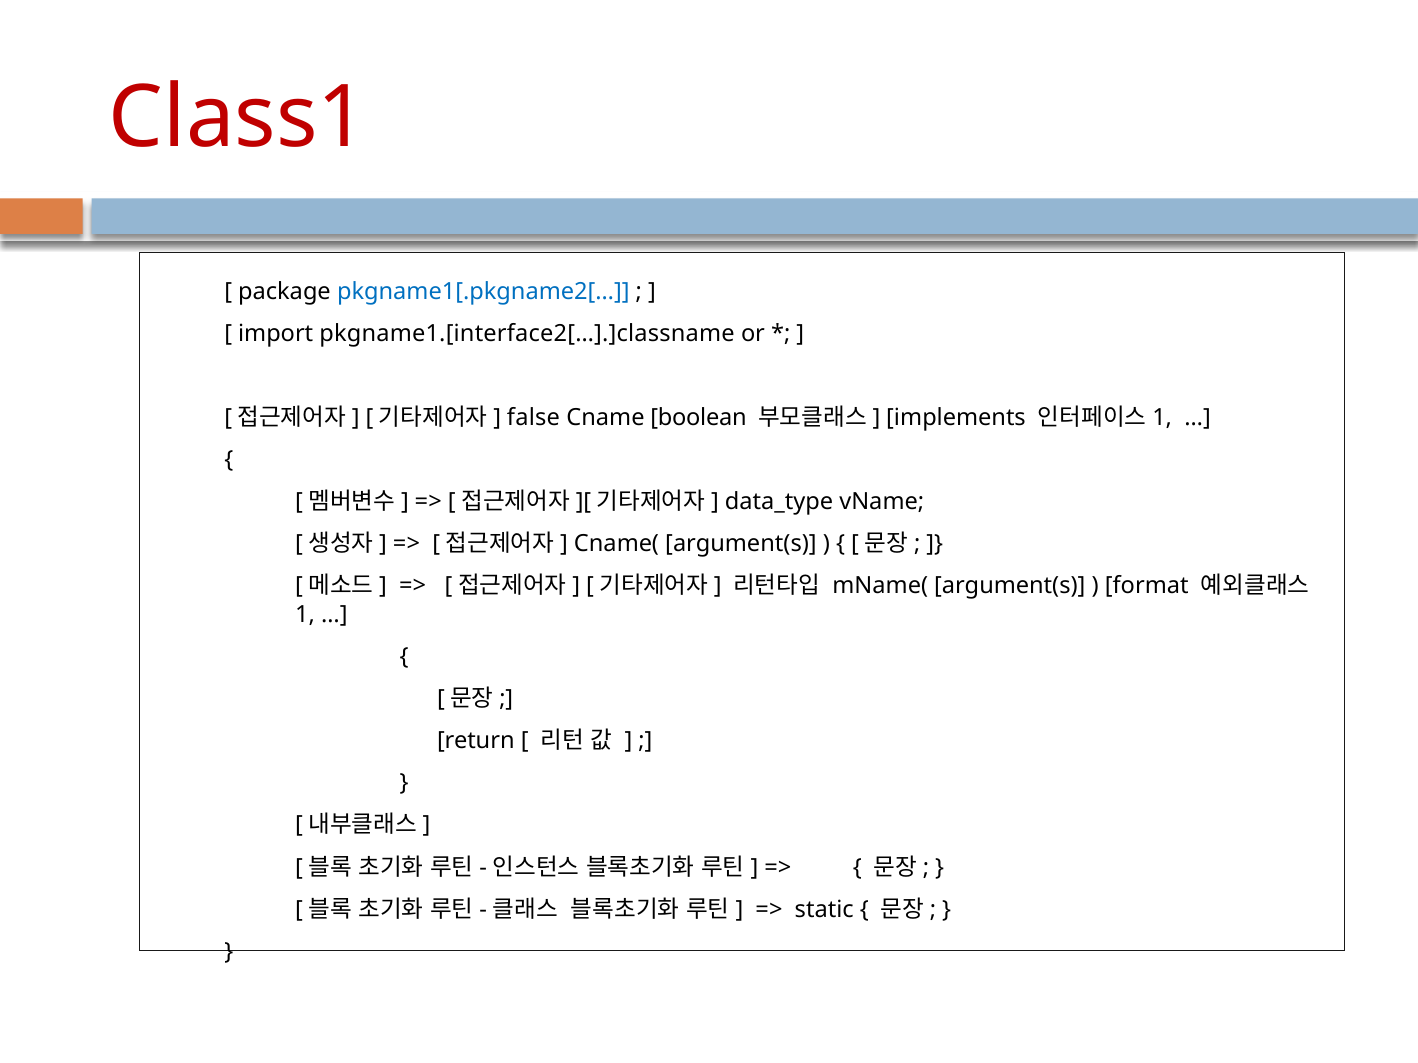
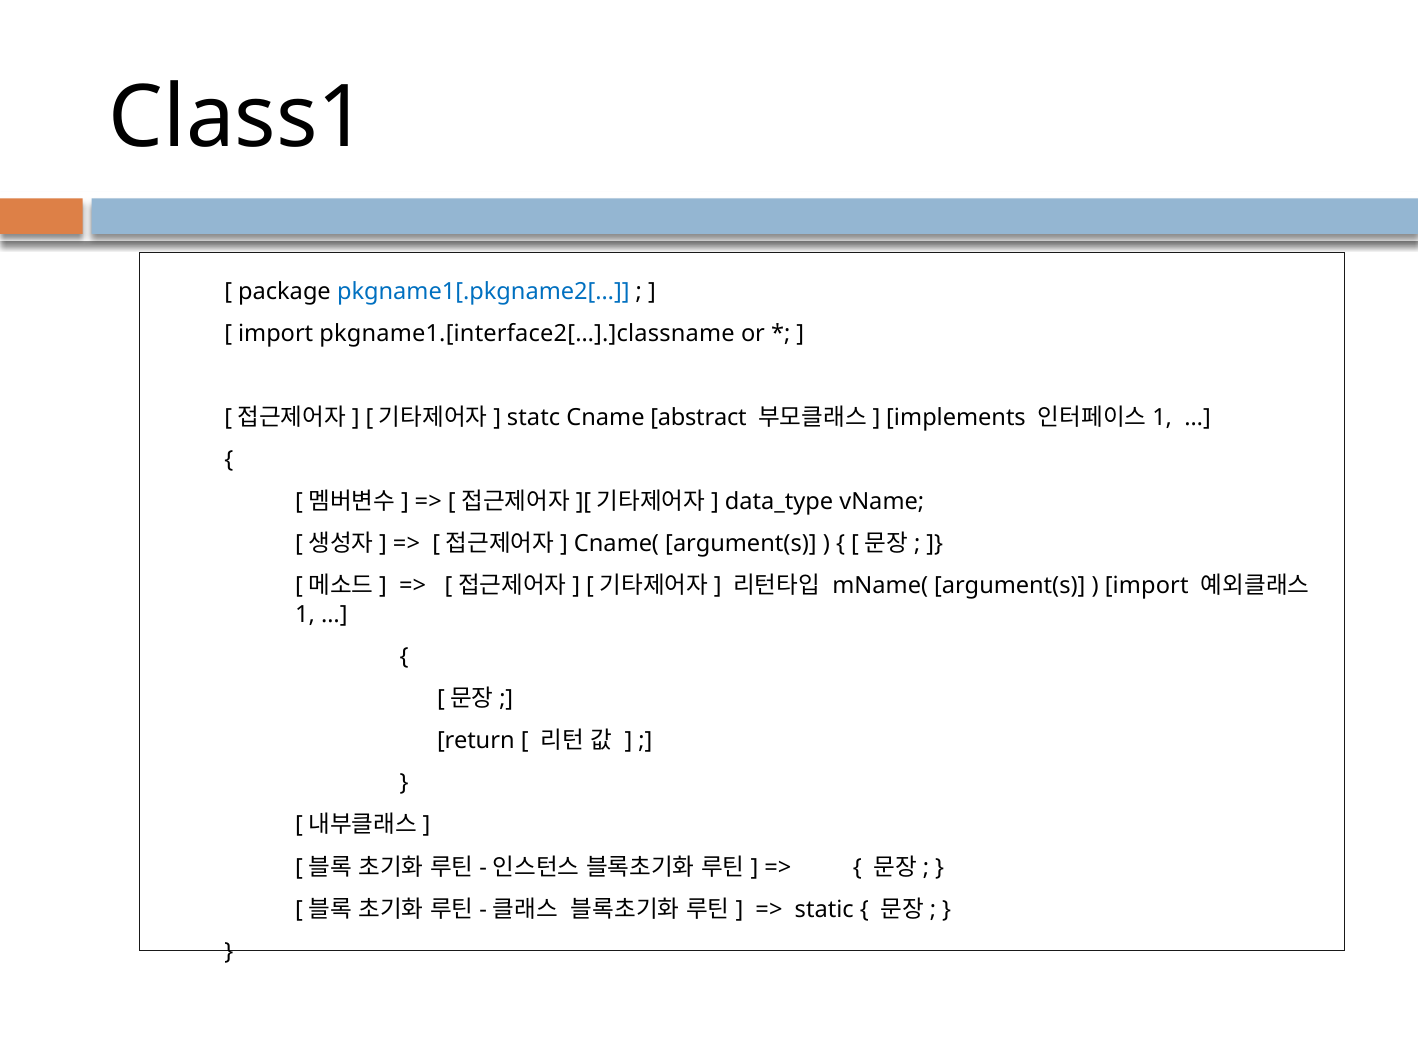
Class1 colour: red -> black
false: false -> statc
boolean: boolean -> abstract
format at (1147, 586): format -> import
